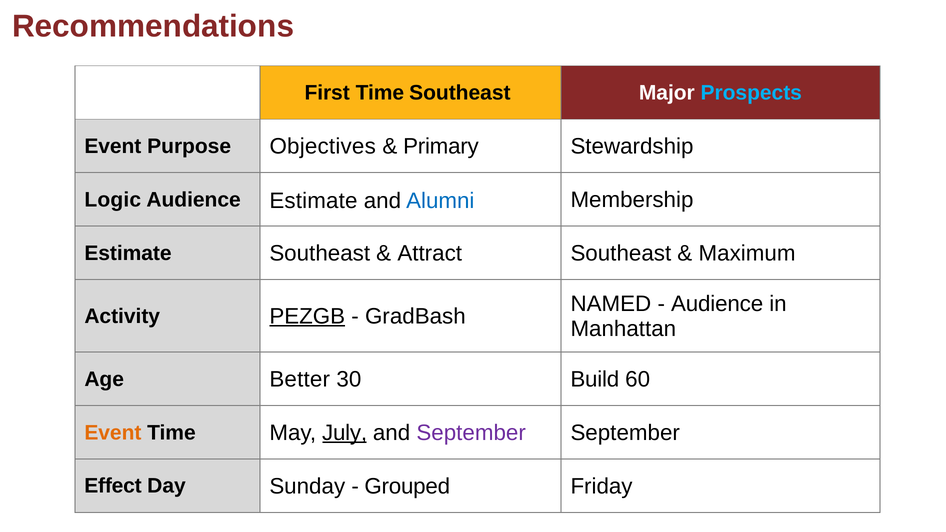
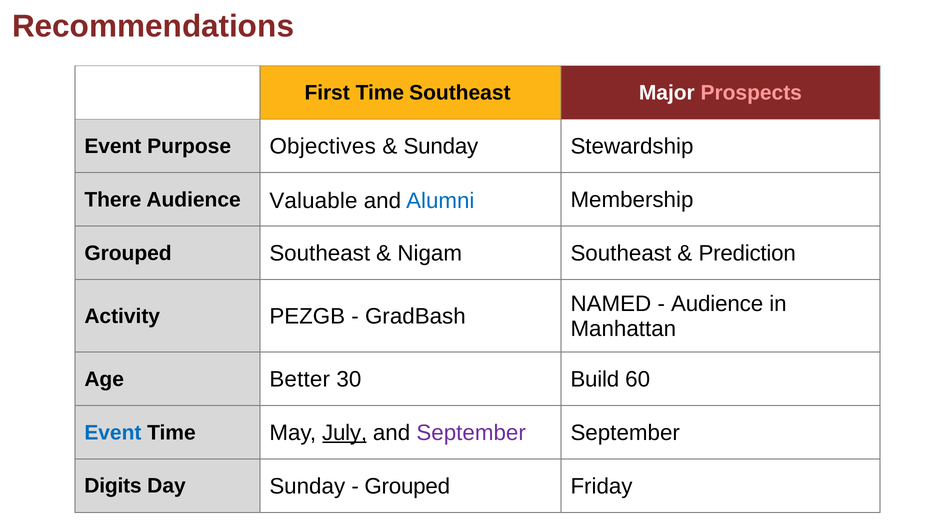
Prospects colour: light blue -> pink
Primary at (441, 146): Primary -> Sunday
Logic: Logic -> There
Audience Estimate: Estimate -> Valuable
Estimate at (128, 253): Estimate -> Grouped
Attract: Attract -> Nigam
Maximum: Maximum -> Prediction
PEZGB underline: present -> none
Event at (113, 433) colour: orange -> blue
Effect: Effect -> Digits
